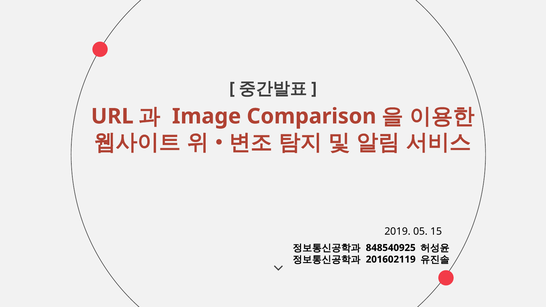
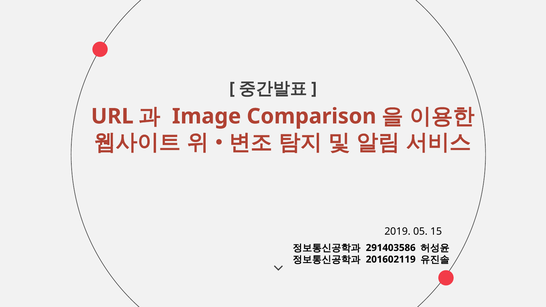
848540925: 848540925 -> 291403586
